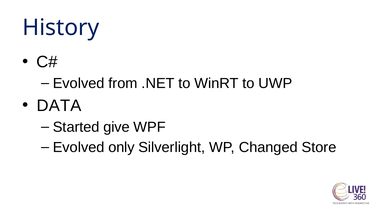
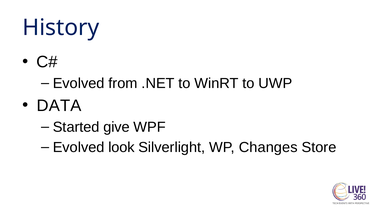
only: only -> look
Changed: Changed -> Changes
